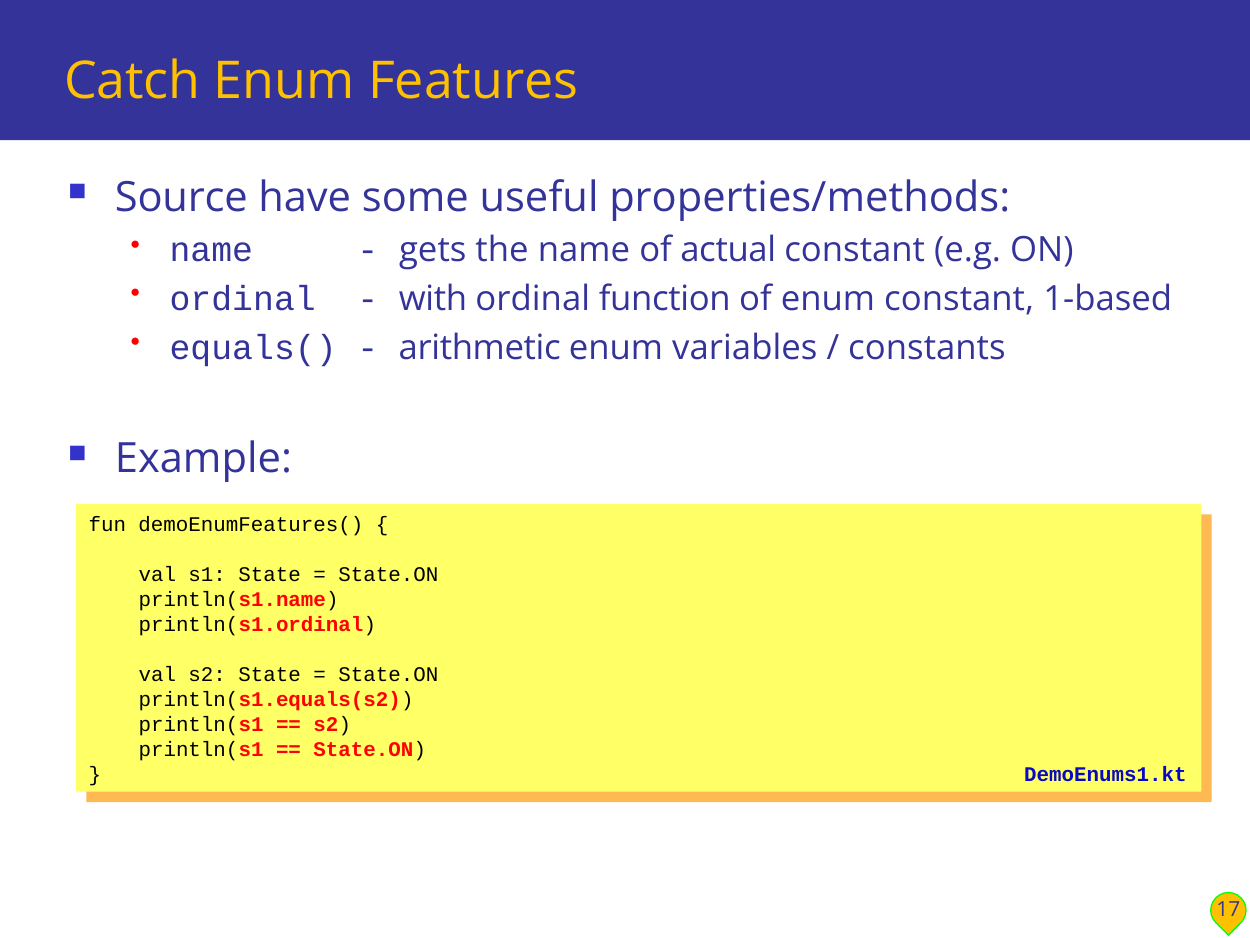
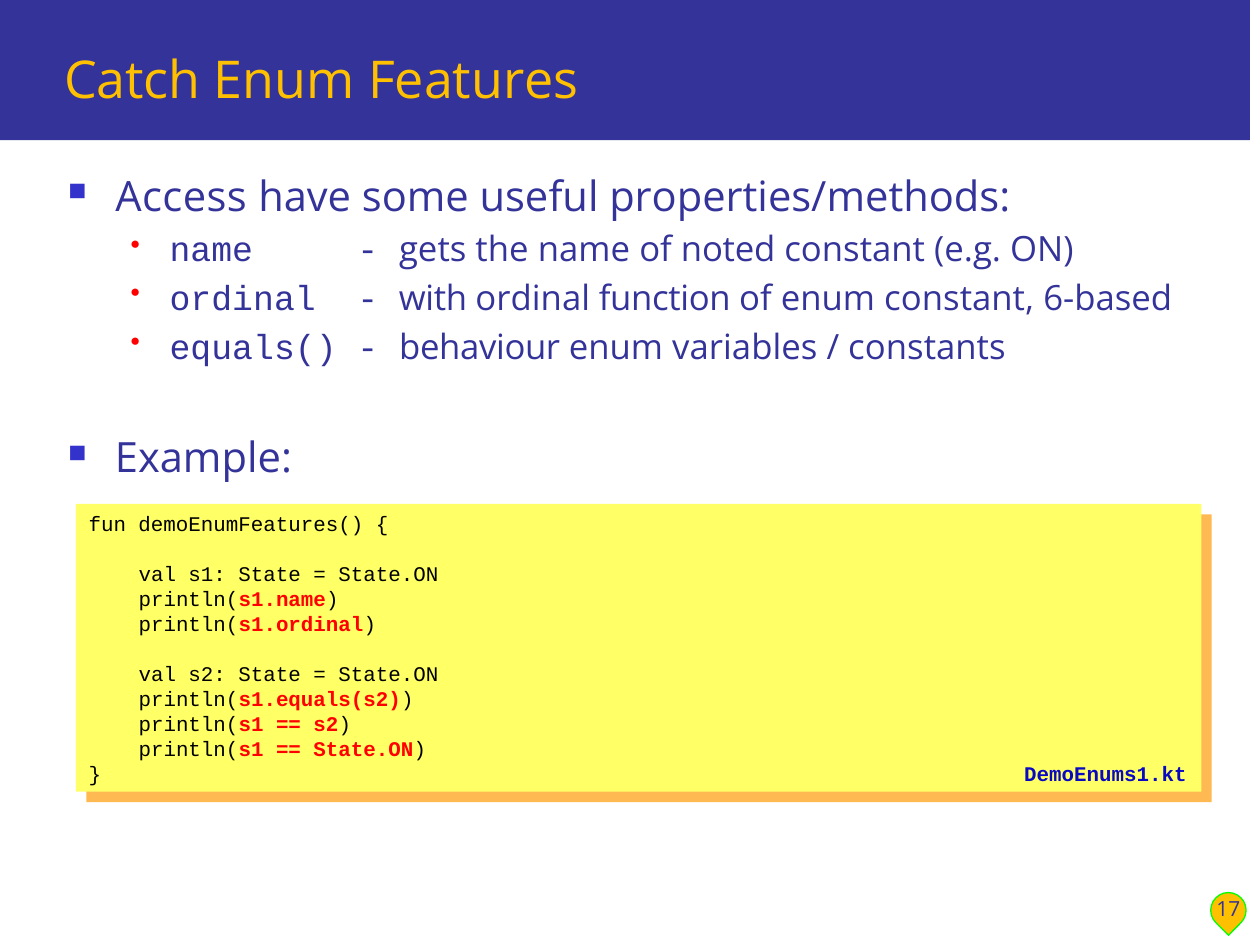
Source: Source -> Access
actual: actual -> noted
1-based: 1-based -> 6-based
arithmetic: arithmetic -> behaviour
